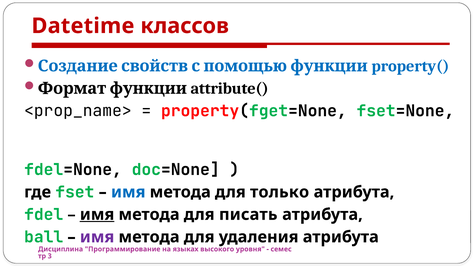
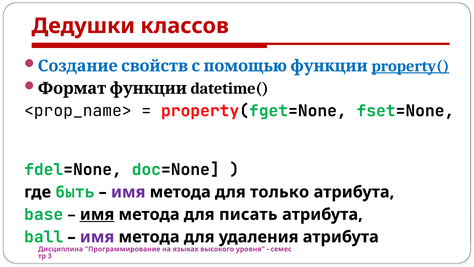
Datetime: Datetime -> Дедушки
property( underline: none -> present
attribute(: attribute( -> datetime(
fset: fset -> быть
имя at (128, 192) colour: blue -> purple
fdel: fdel -> base
